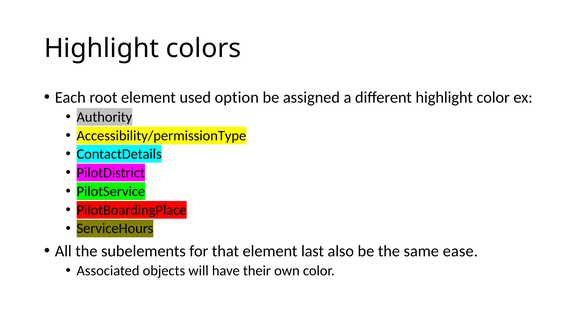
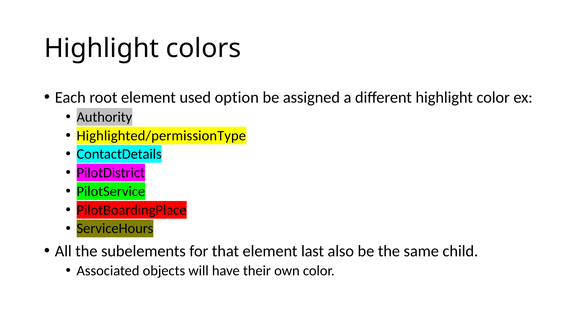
Accessibility/permissionType: Accessibility/permissionType -> Highlighted/permissionType
ease: ease -> child
